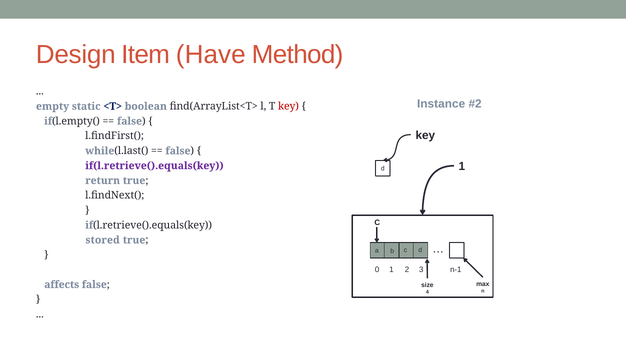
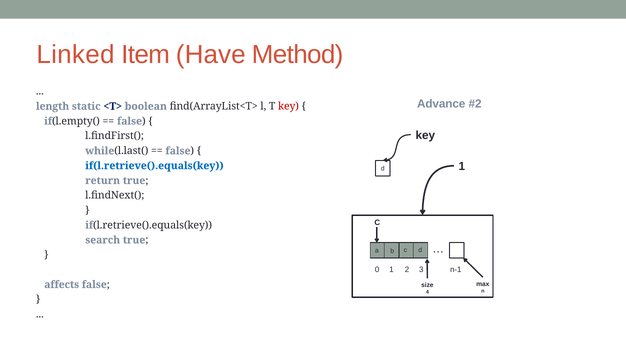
Design: Design -> Linked
Instance: Instance -> Advance
empty: empty -> length
if(l.retrieve().equals(key at (154, 166) colour: purple -> blue
stored: stored -> search
